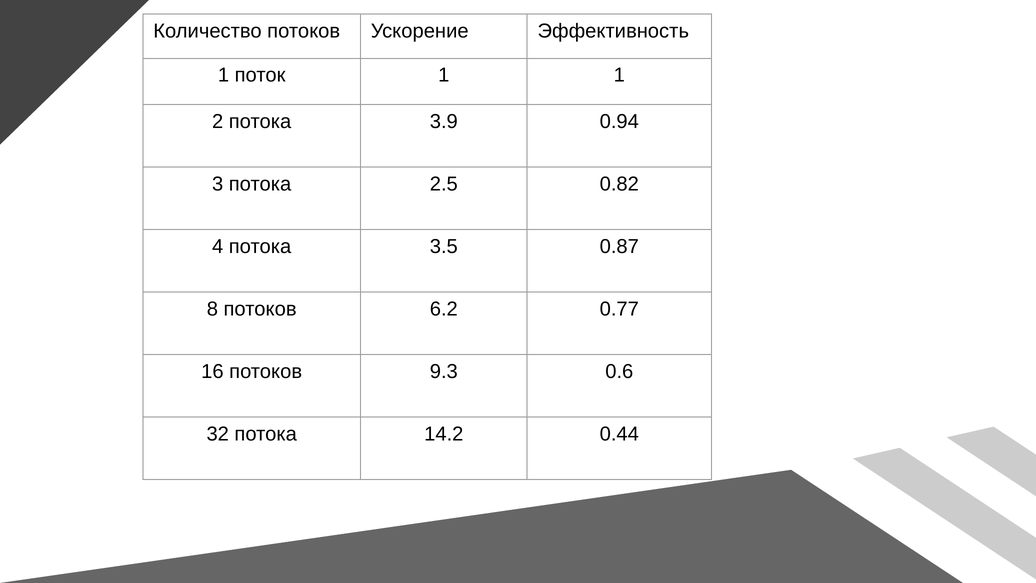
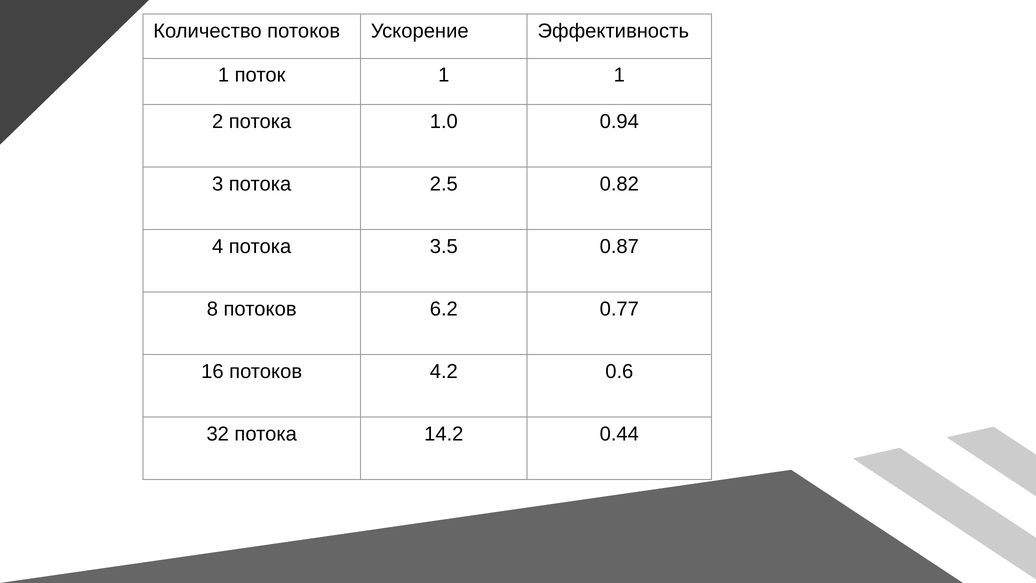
3.9: 3.9 -> 1.0
9.3: 9.3 -> 4.2
